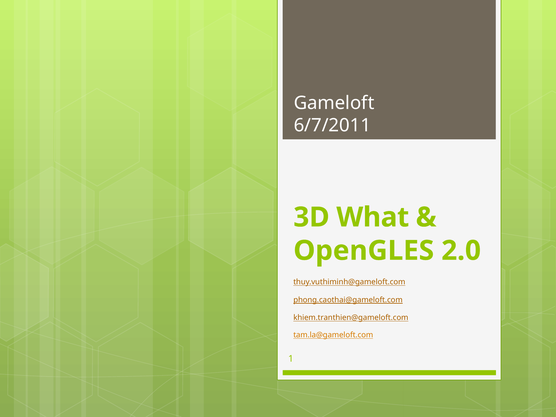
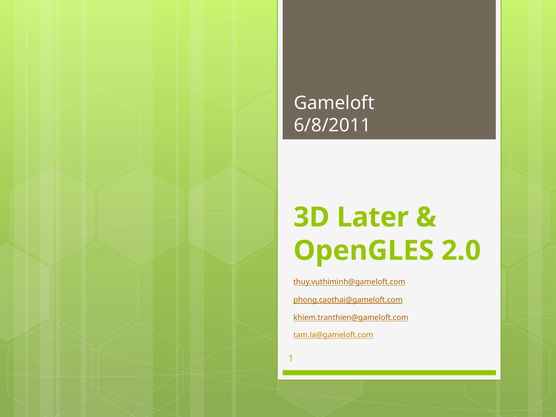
6/7/2011: 6/7/2011 -> 6/8/2011
What: What -> Later
